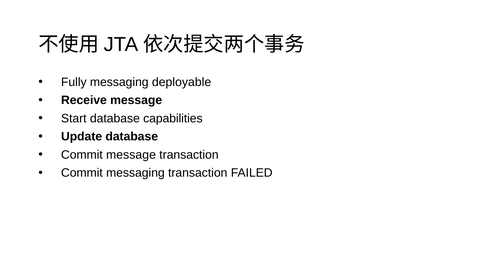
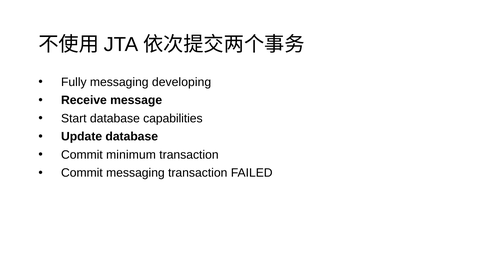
deployable: deployable -> developing
Commit message: message -> minimum
